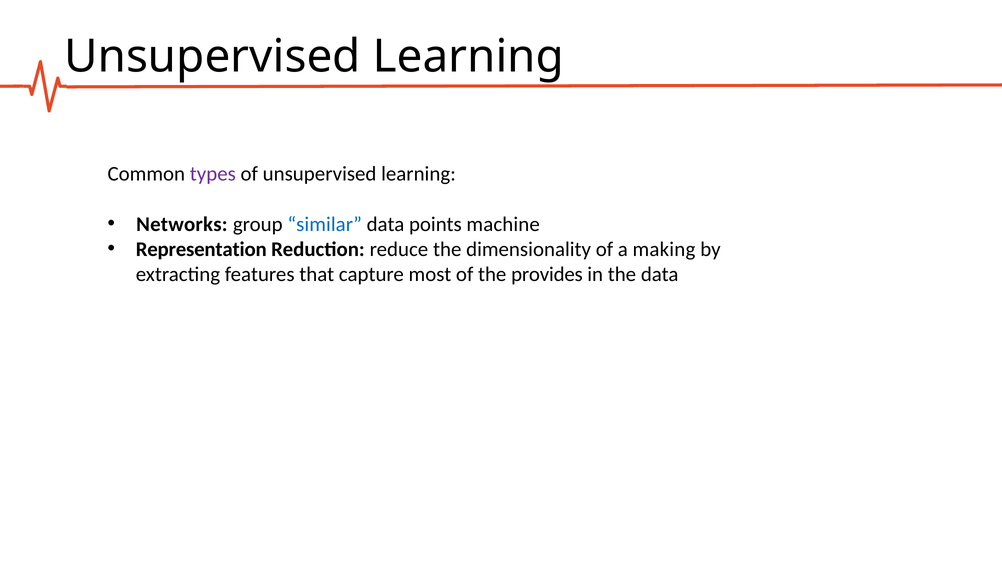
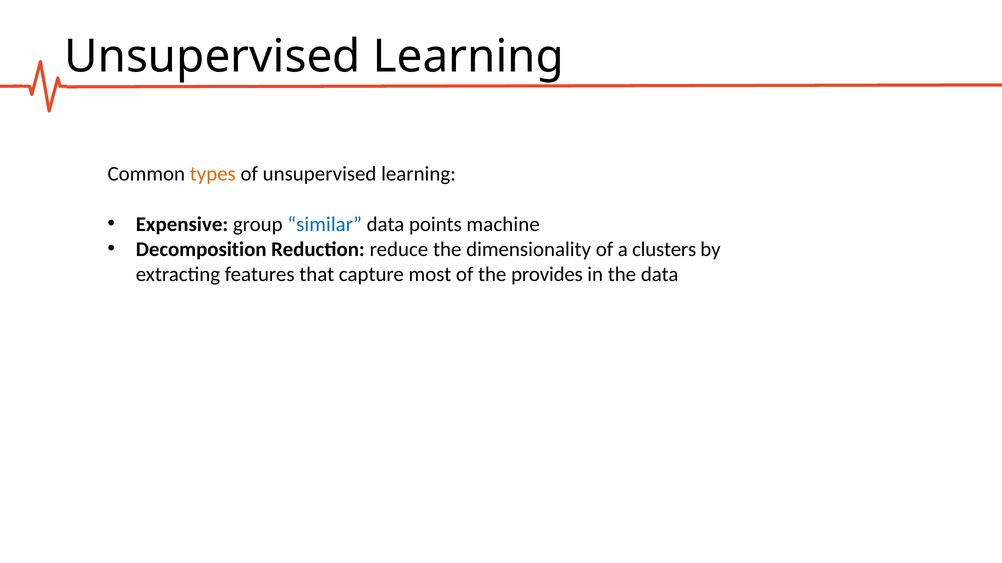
types colour: purple -> orange
Networks: Networks -> Expensive
Representation: Representation -> Decomposition
making: making -> clusters
